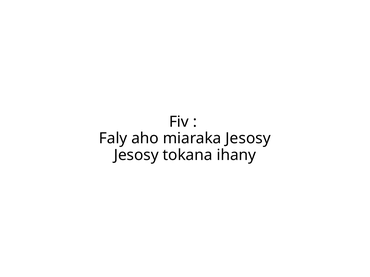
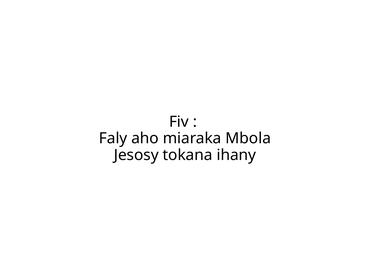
miaraka Jesosy: Jesosy -> Mbola
